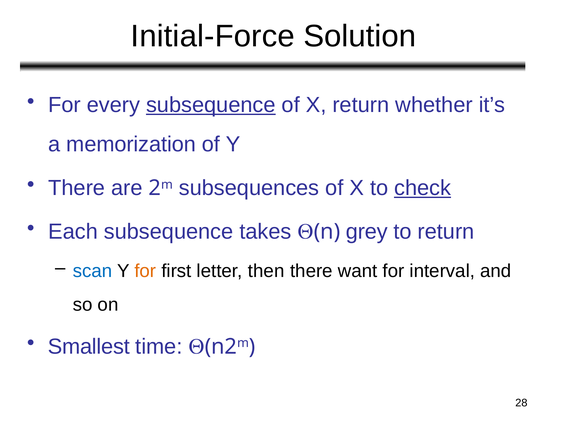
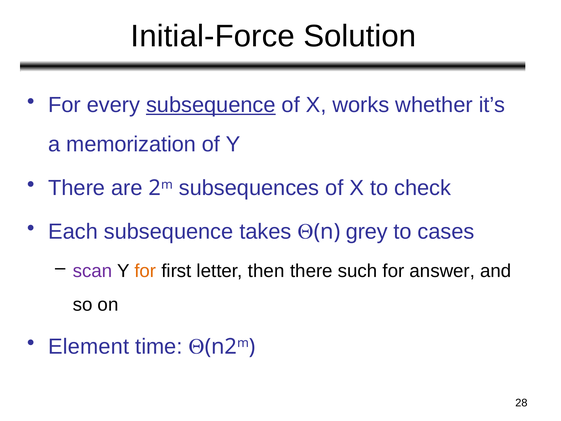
X return: return -> works
check underline: present -> none
to return: return -> cases
scan colour: blue -> purple
want: want -> such
interval: interval -> answer
Smallest: Smallest -> Element
